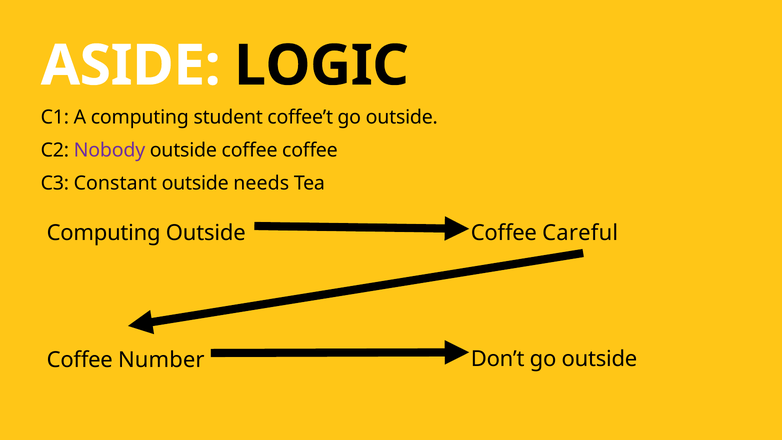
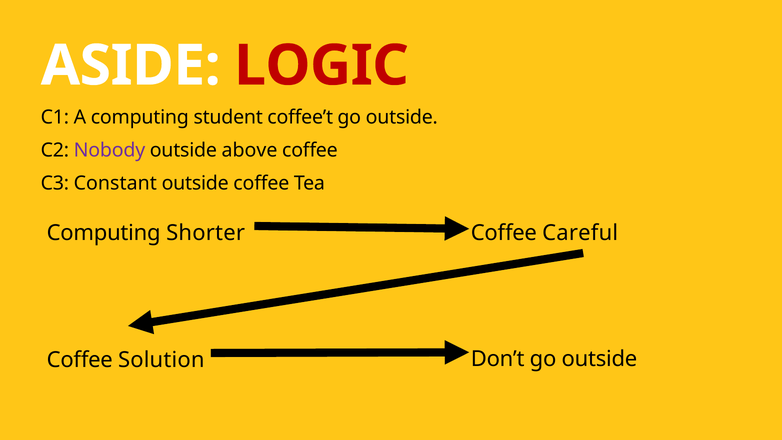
LOGIC colour: black -> red
coffee at (250, 150): coffee -> above
outside needs: needs -> coffee
Computing Outside: Outside -> Shorter
Number: Number -> Solution
